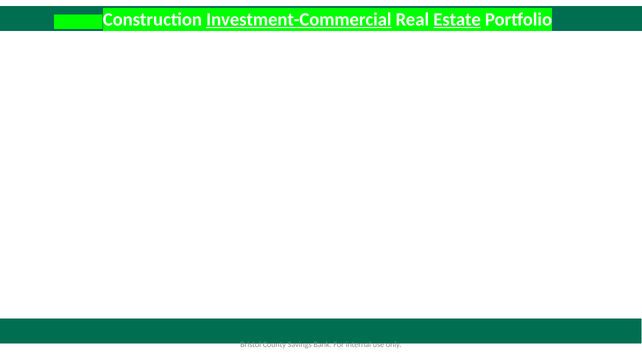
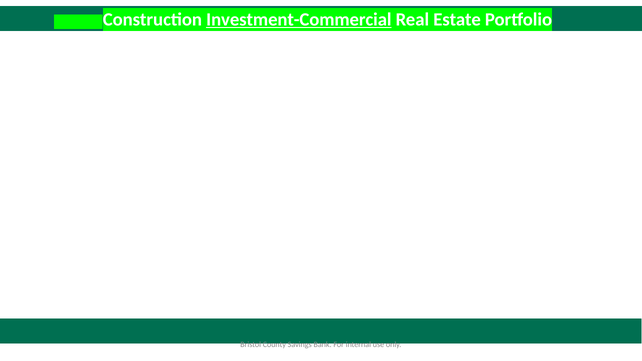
Estate underline: present -> none
